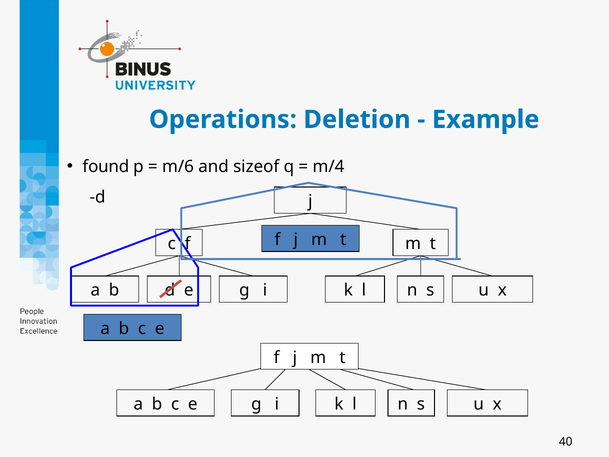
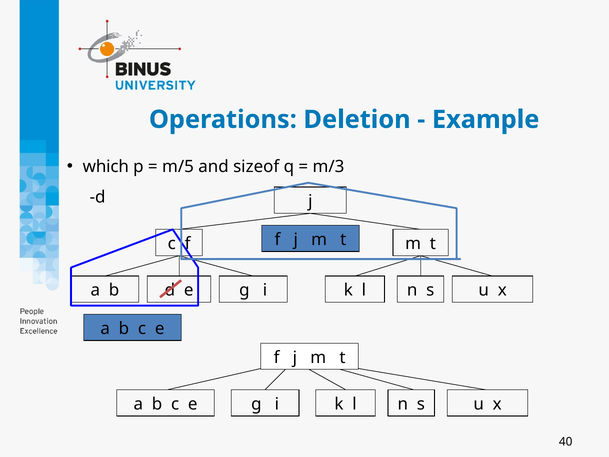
found: found -> which
m/6: m/6 -> m/5
m/4: m/4 -> m/3
